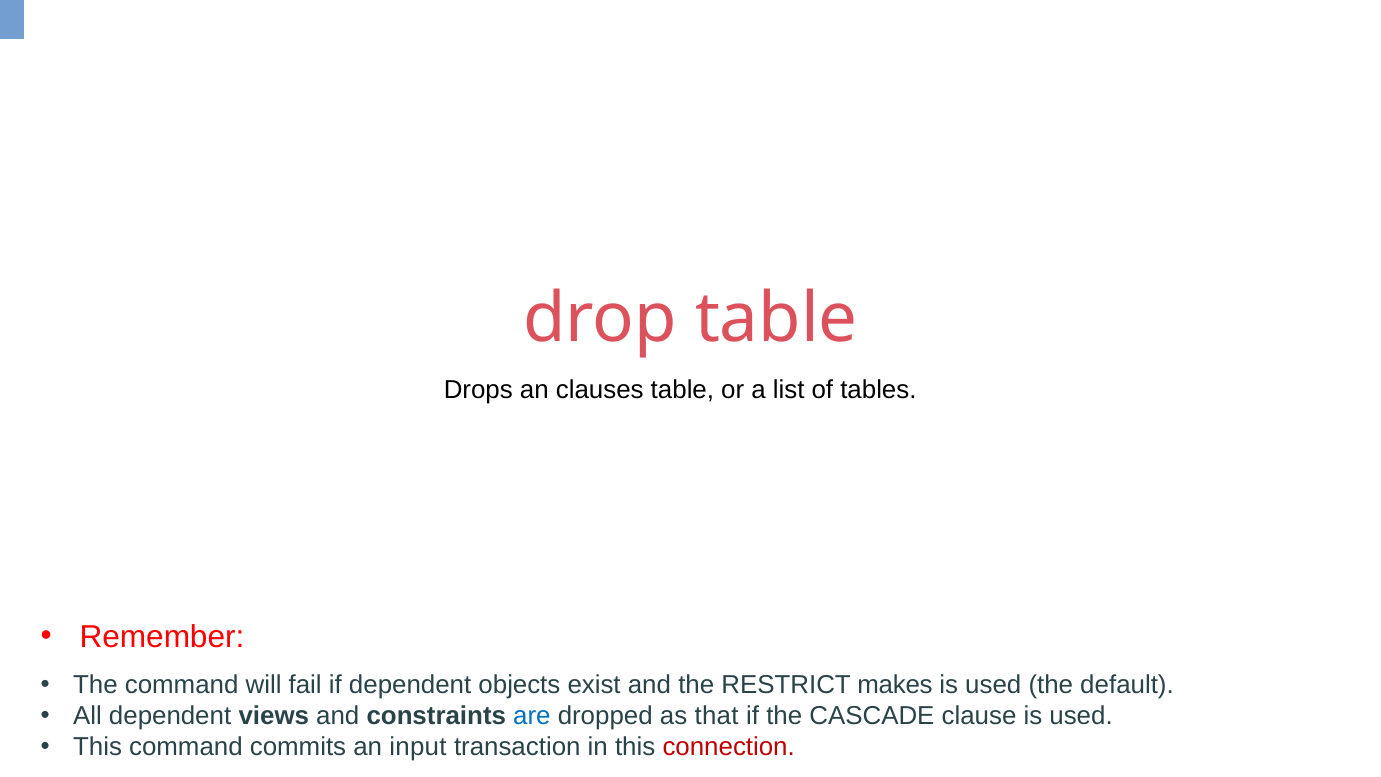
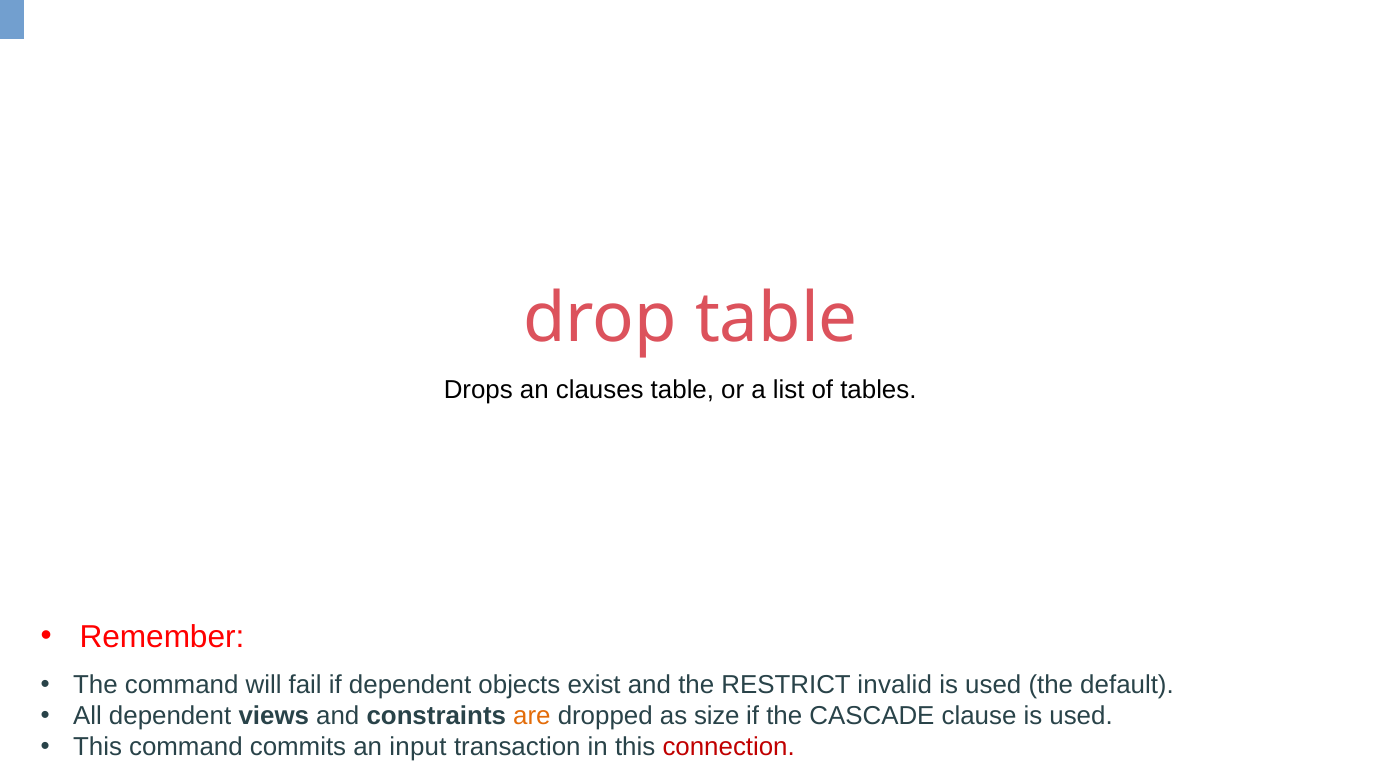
makes: makes -> invalid
are colour: blue -> orange
that: that -> size
